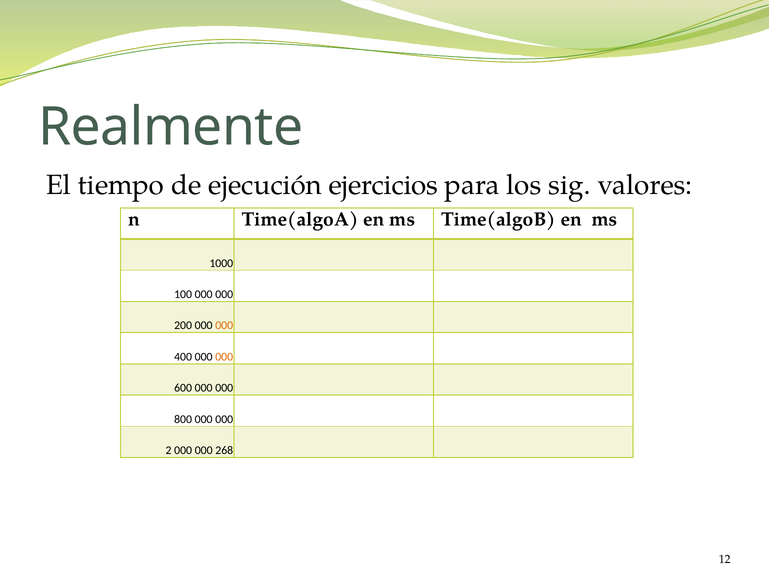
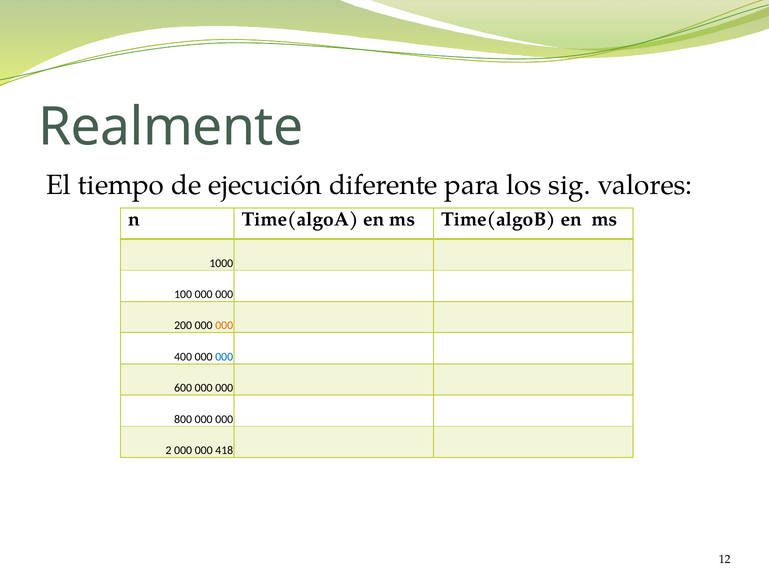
ejercicios: ejercicios -> diferente
000 at (224, 357) colour: orange -> blue
268: 268 -> 418
